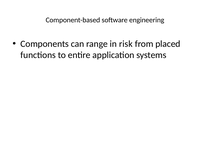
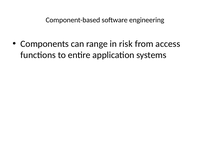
placed: placed -> access
